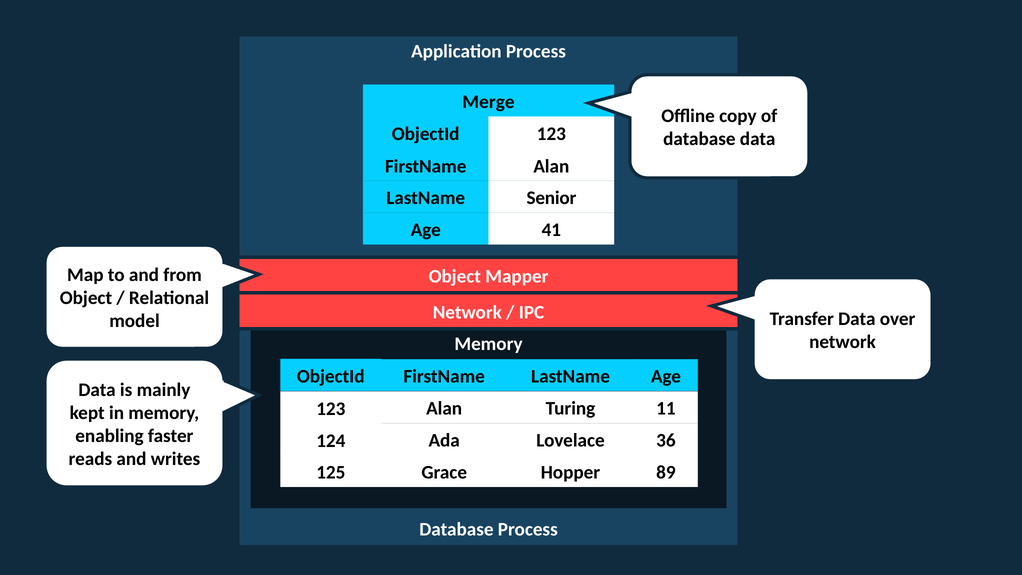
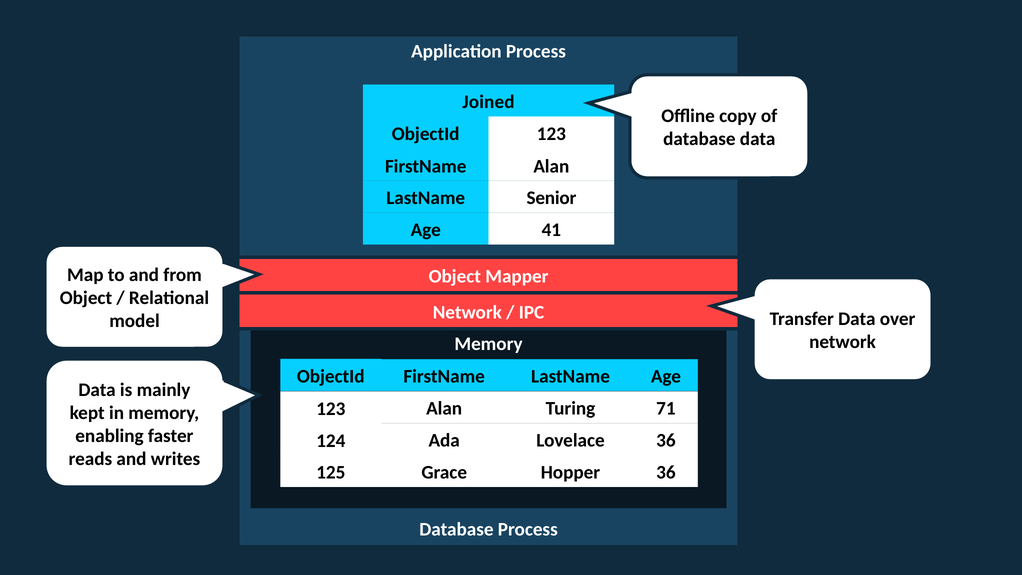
Merge: Merge -> Joined
11: 11 -> 71
Hopper 89: 89 -> 36
